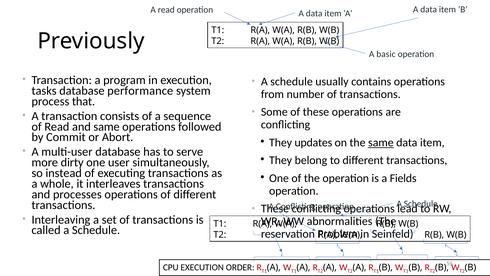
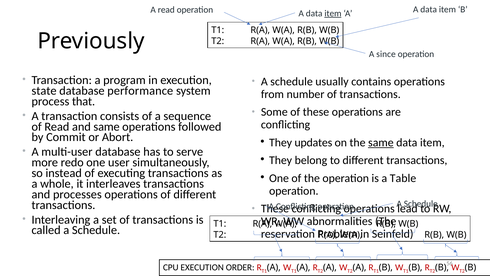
item at (333, 13) underline: none -> present
basic: basic -> since
tasks: tasks -> state
dirty: dirty -> redo
Fields: Fields -> Table
